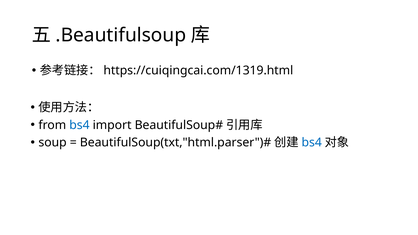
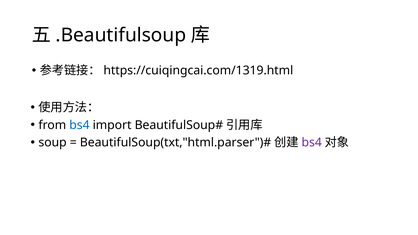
bs4 at (312, 143) colour: blue -> purple
